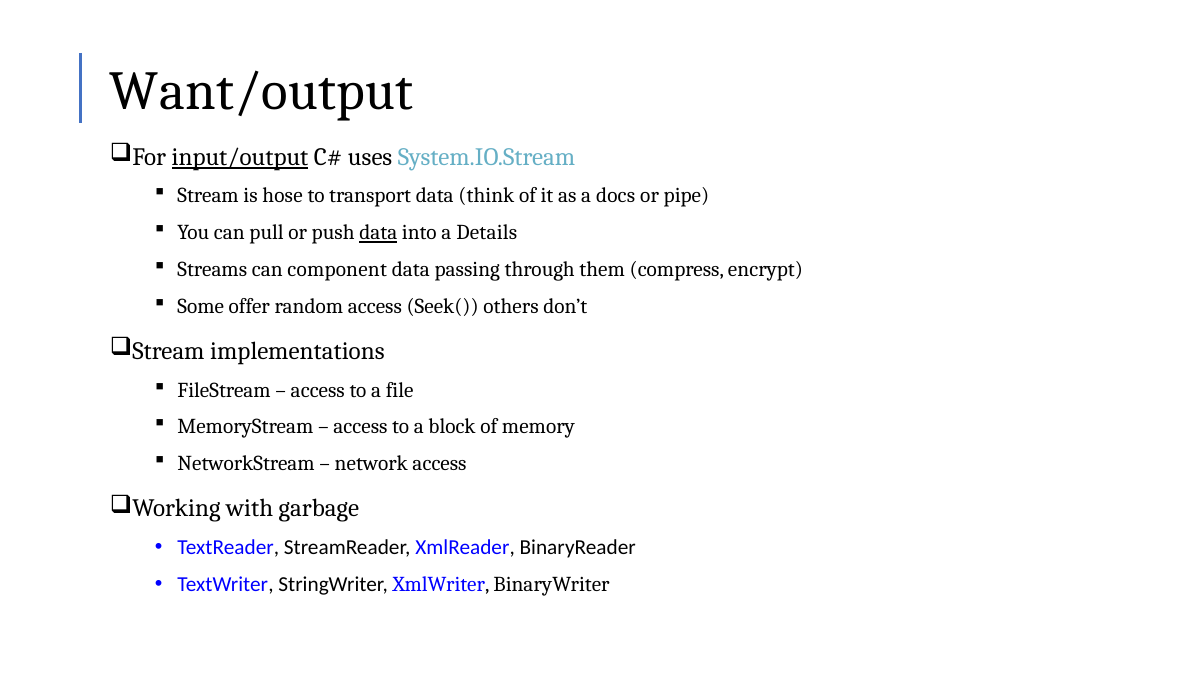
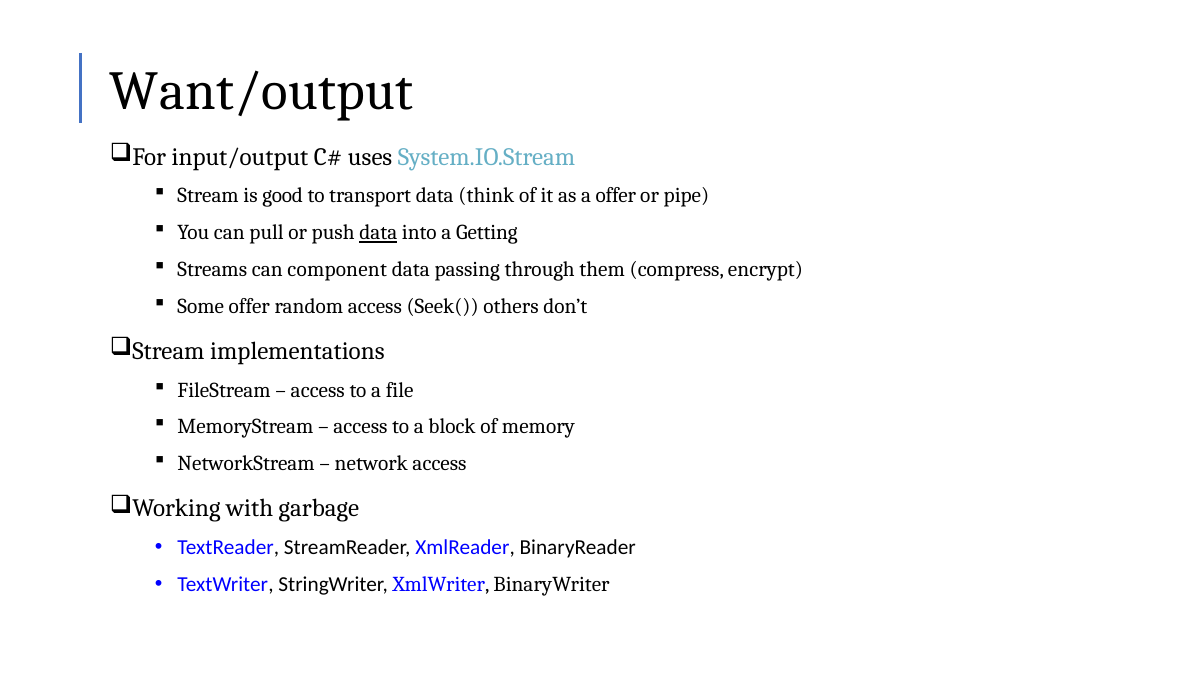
input/output underline: present -> none
hose: hose -> good
a docs: docs -> offer
Details: Details -> Getting
